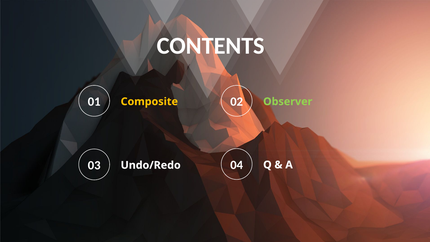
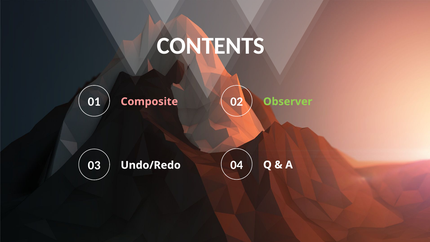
Composite colour: yellow -> pink
